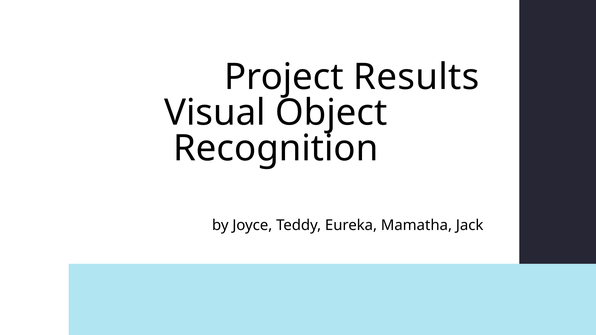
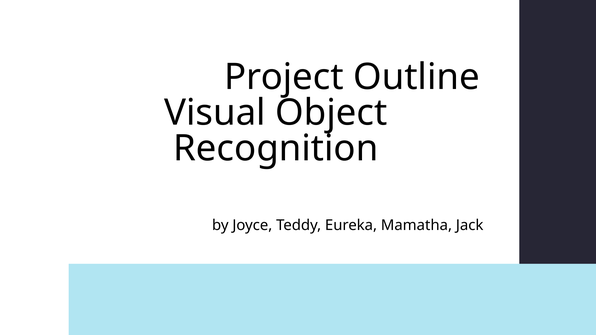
Results: Results -> Outline
